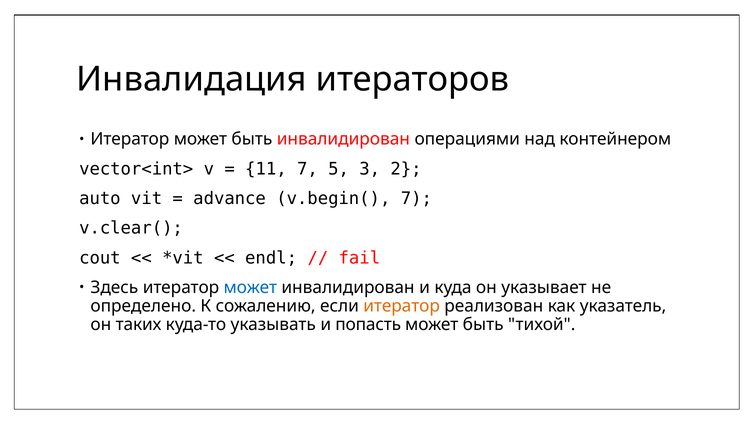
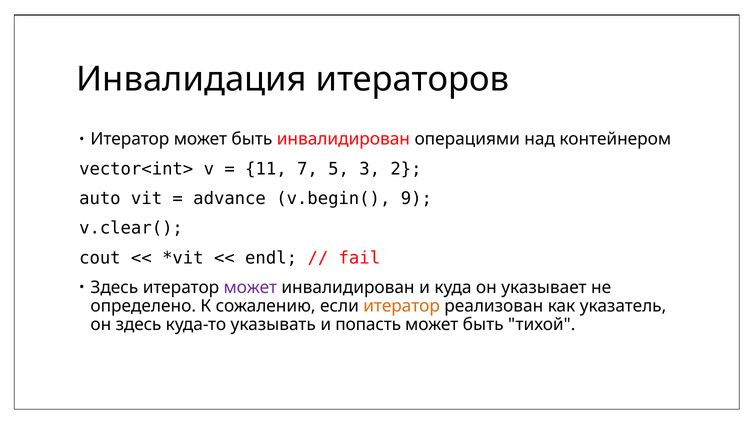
v.begin( 7: 7 -> 9
может at (250, 288) colour: blue -> purple
он таких: таких -> здесь
